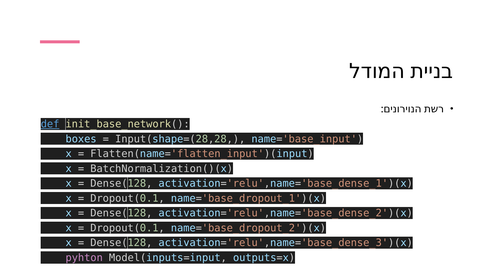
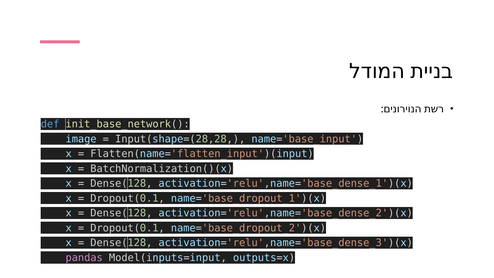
def underline: present -> none
boxes: boxes -> image
pyhton: pyhton -> pandas
